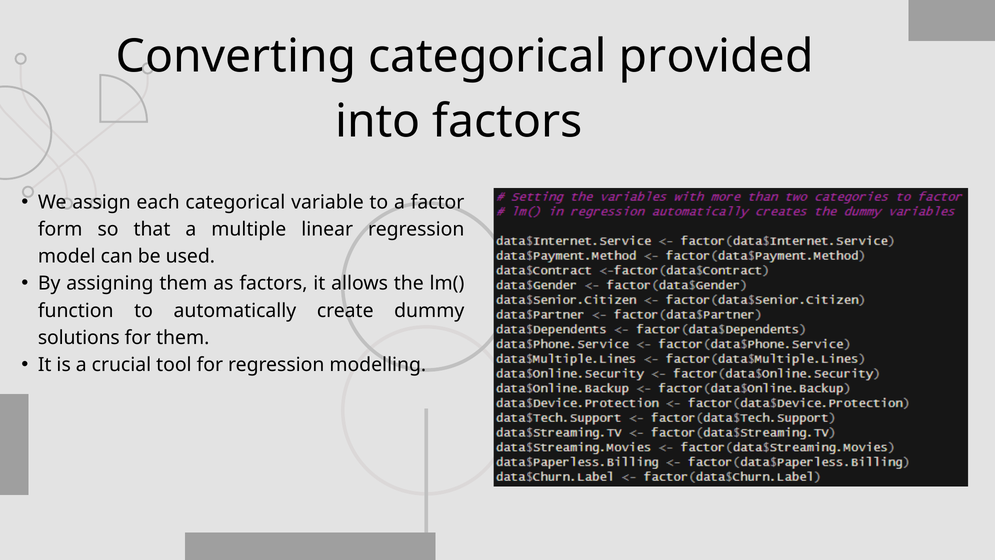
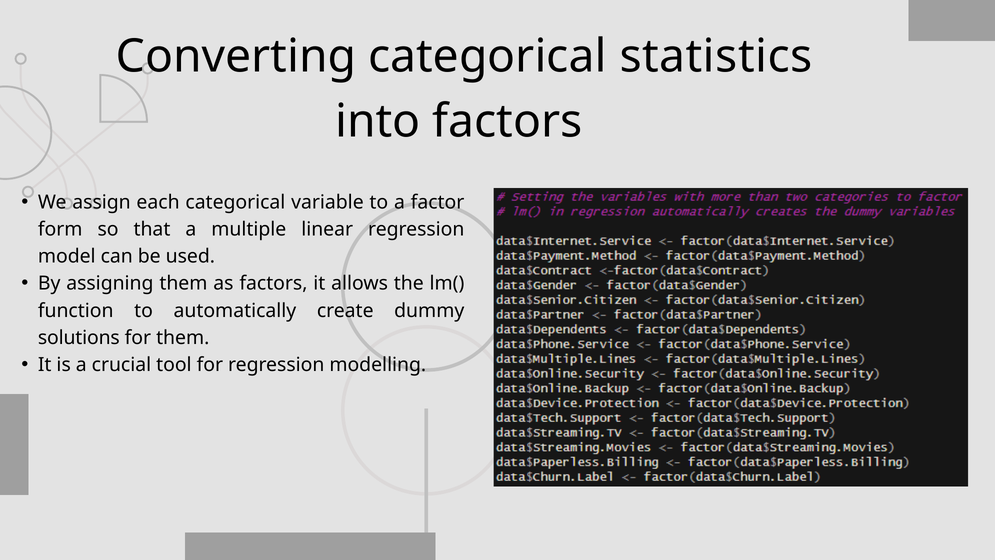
provided: provided -> statistics
